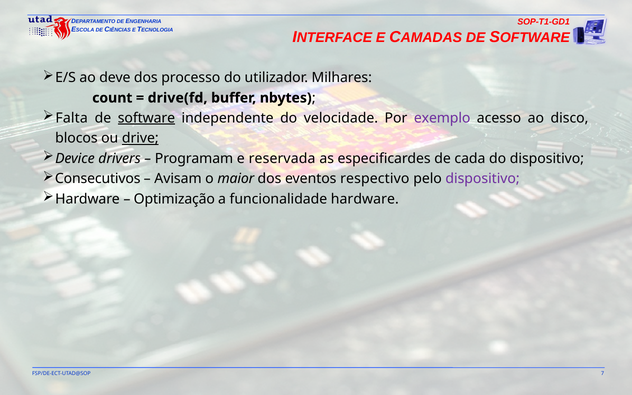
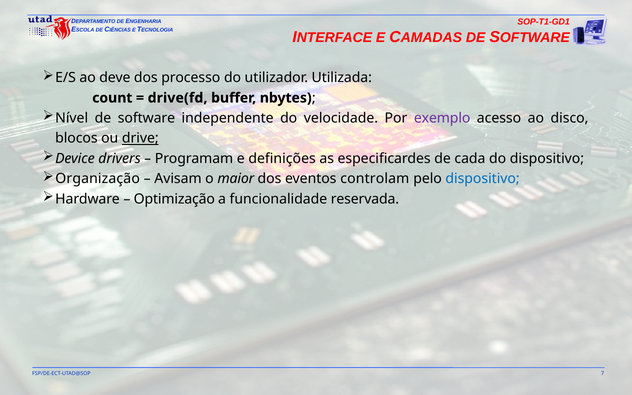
Milhares: Milhares -> Utilizada
Falta: Falta -> Nível
software at (146, 118) underline: present -> none
reservada: reservada -> definições
Consecutivos: Consecutivos -> Organização
respectivo: respectivo -> controlam
dispositivo at (483, 179) colour: purple -> blue
funcionalidade hardware: hardware -> reservada
